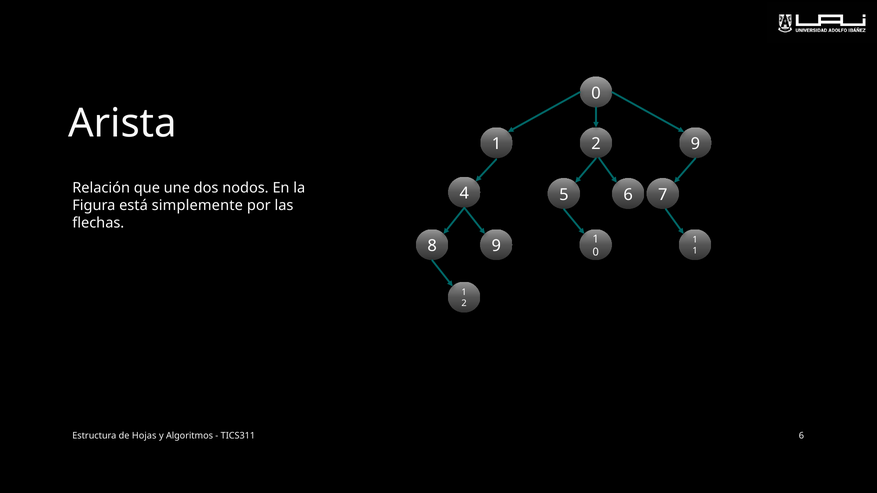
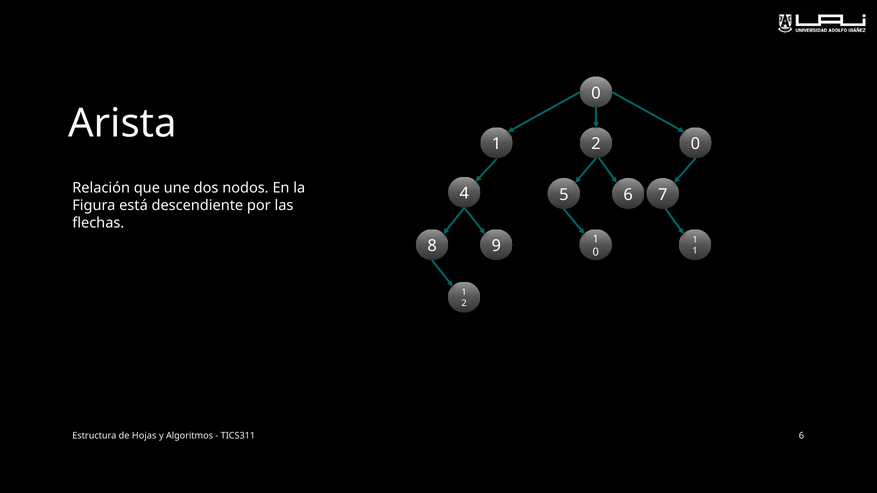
9 at (695, 144): 9 -> 0
simplemente: simplemente -> descendiente
